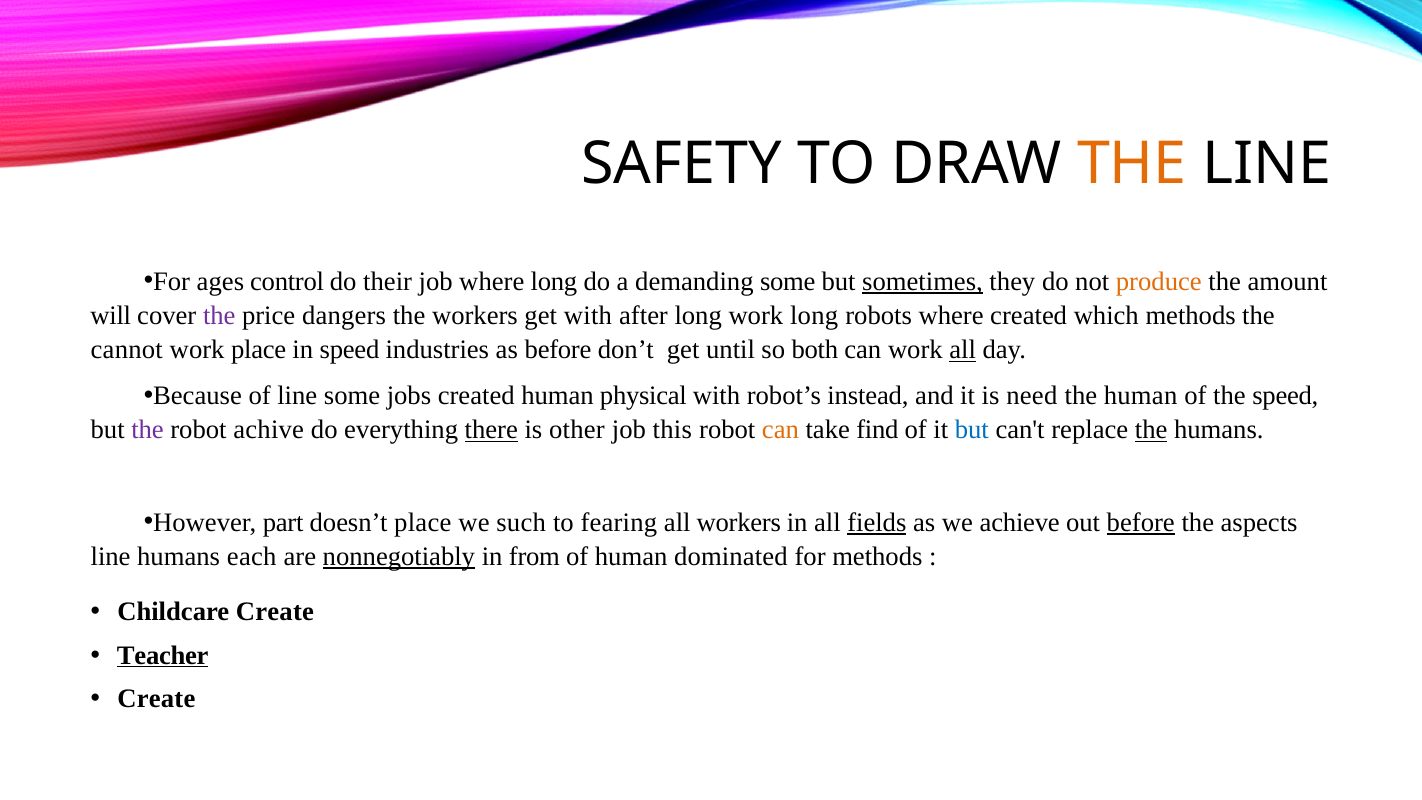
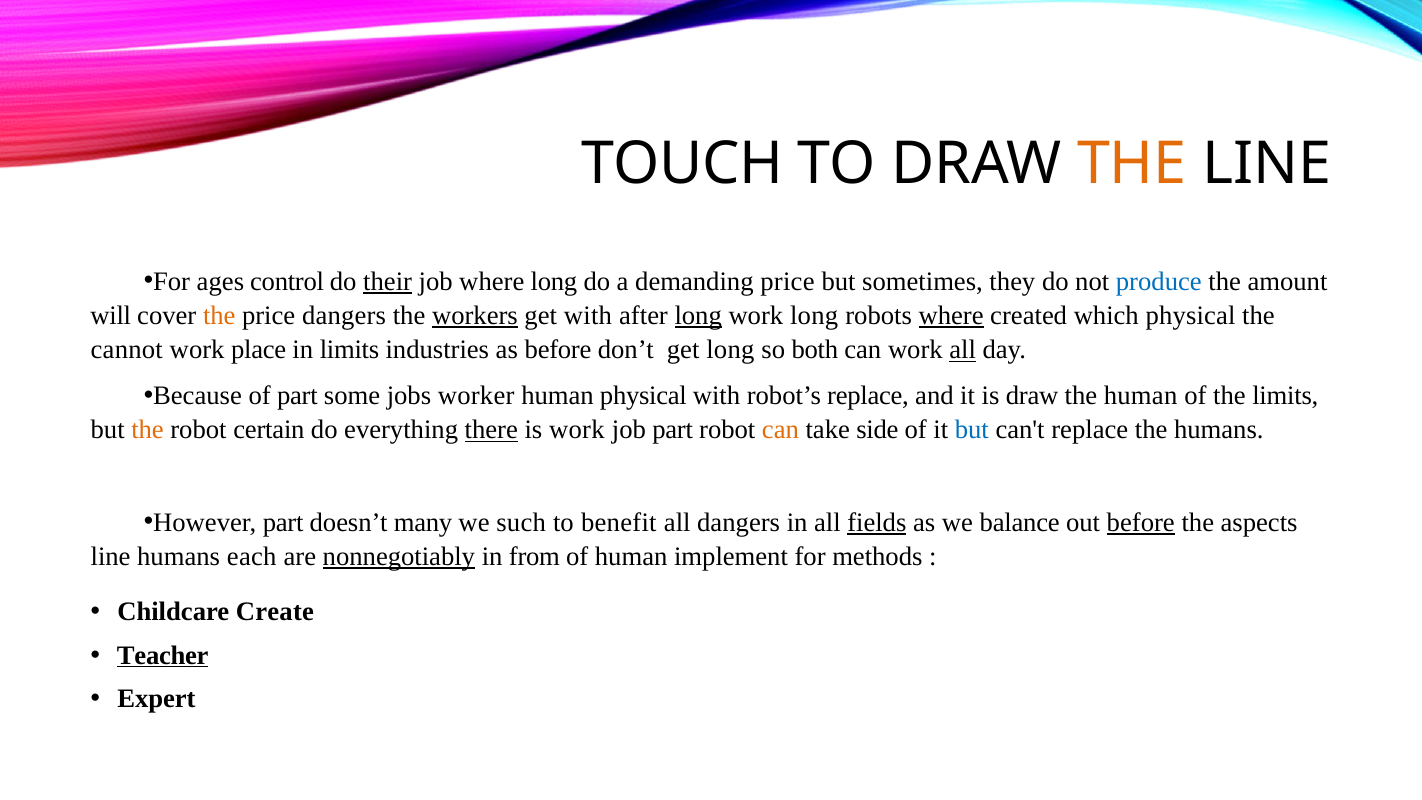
SAFETY: SAFETY -> TOUCH
their underline: none -> present
demanding some: some -> price
sometimes underline: present -> none
produce colour: orange -> blue
the at (219, 316) colour: purple -> orange
workers at (475, 316) underline: none -> present
long at (698, 316) underline: none -> present
where at (951, 316) underline: none -> present
which methods: methods -> physical
in speed: speed -> limits
get until: until -> long
of line: line -> part
jobs created: created -> worker
robot’s instead: instead -> replace
is need: need -> draw
the speed: speed -> limits
the at (148, 430) colour: purple -> orange
achive: achive -> certain
is other: other -> work
job this: this -> part
find: find -> side
the at (1151, 430) underline: present -> none
doesn’t place: place -> many
fearing: fearing -> benefit
all workers: workers -> dangers
achieve: achieve -> balance
dominated: dominated -> implement
Create at (156, 699): Create -> Expert
